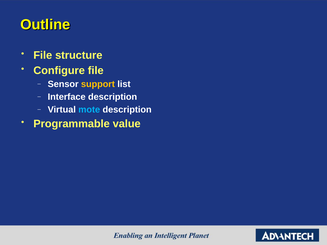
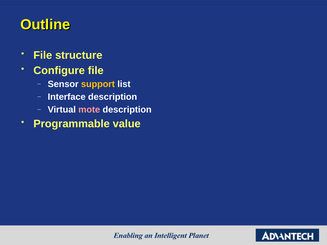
mote colour: light blue -> pink
